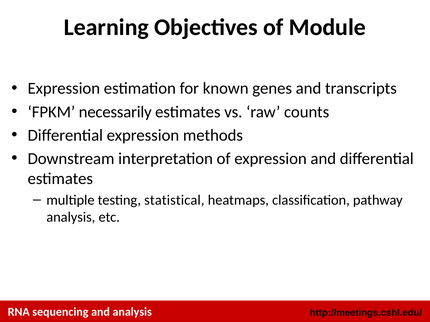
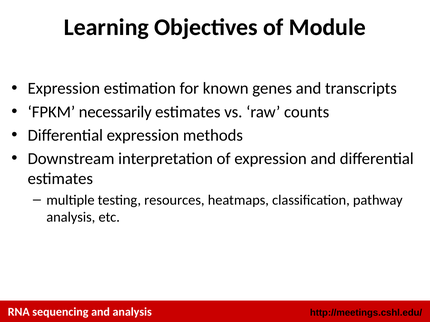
statistical: statistical -> resources
